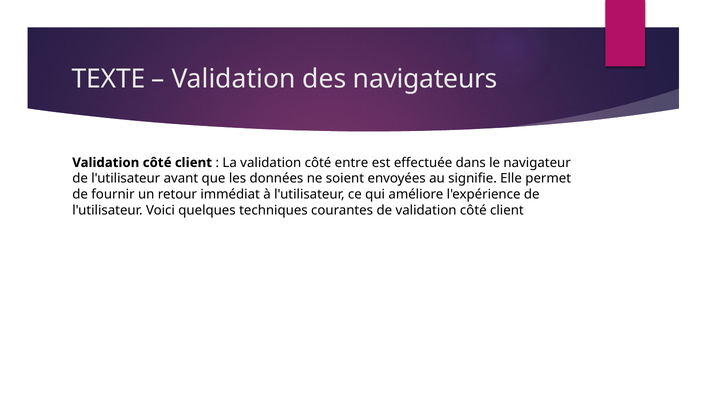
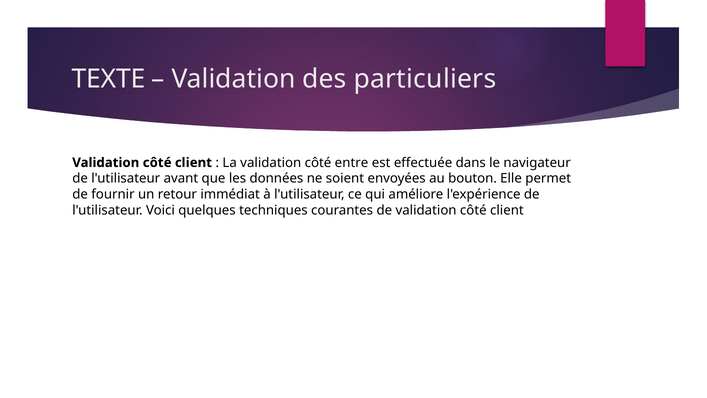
navigateurs: navigateurs -> particuliers
signifie: signifie -> bouton
